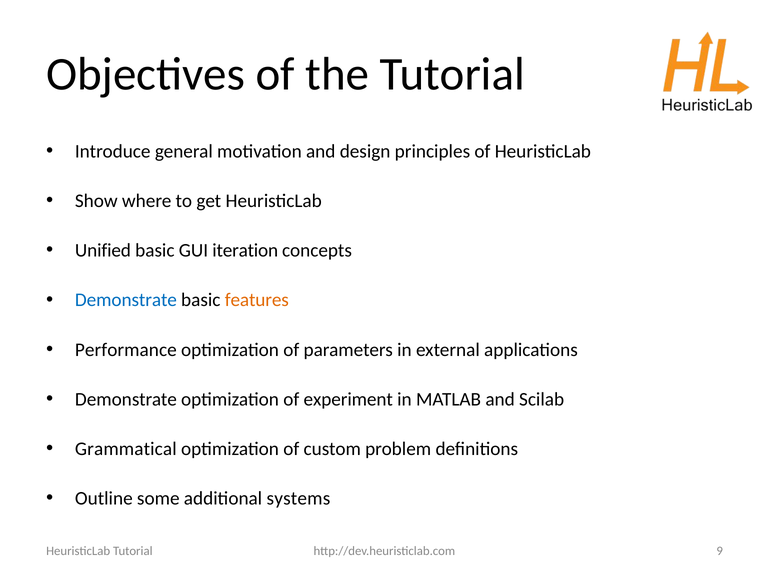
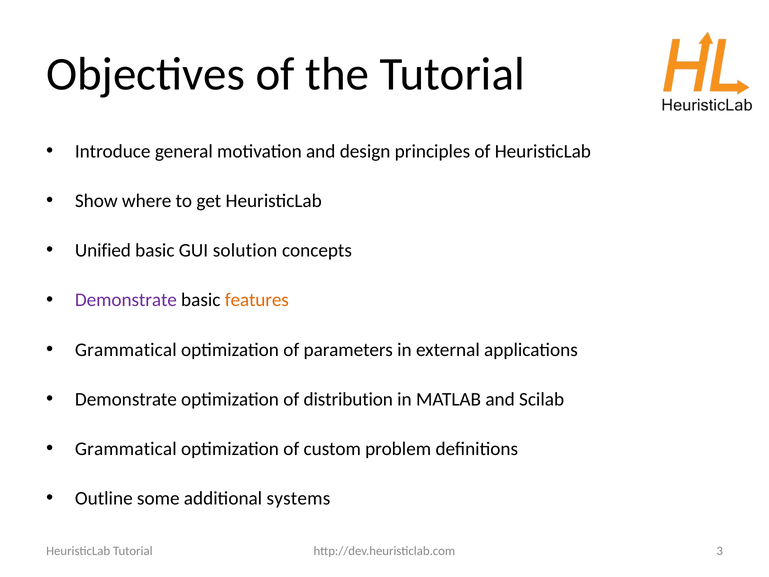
iteration: iteration -> solution
Demonstrate at (126, 300) colour: blue -> purple
Performance at (126, 350): Performance -> Grammatical
experiment: experiment -> distribution
9: 9 -> 3
